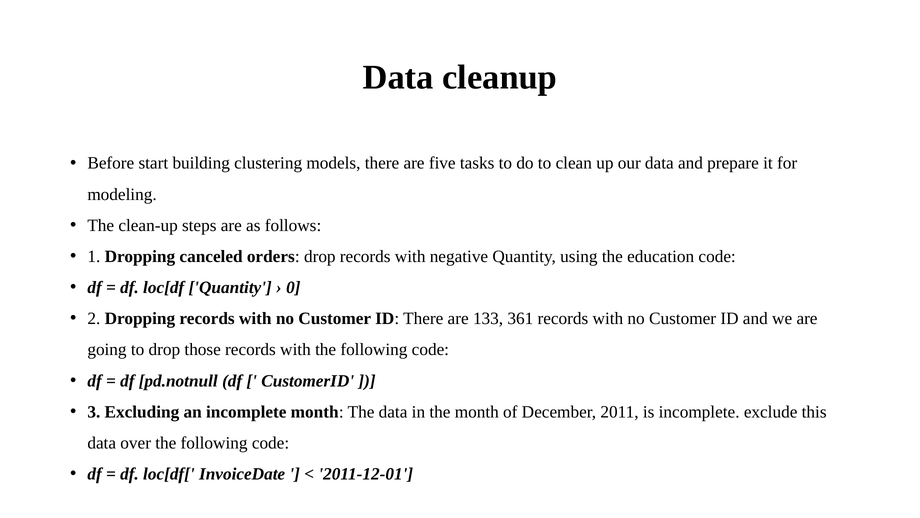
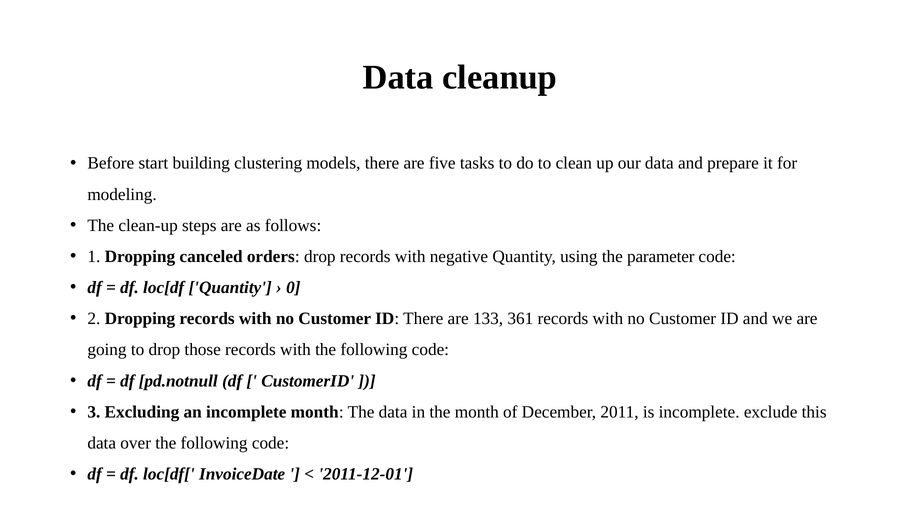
education: education -> parameter
